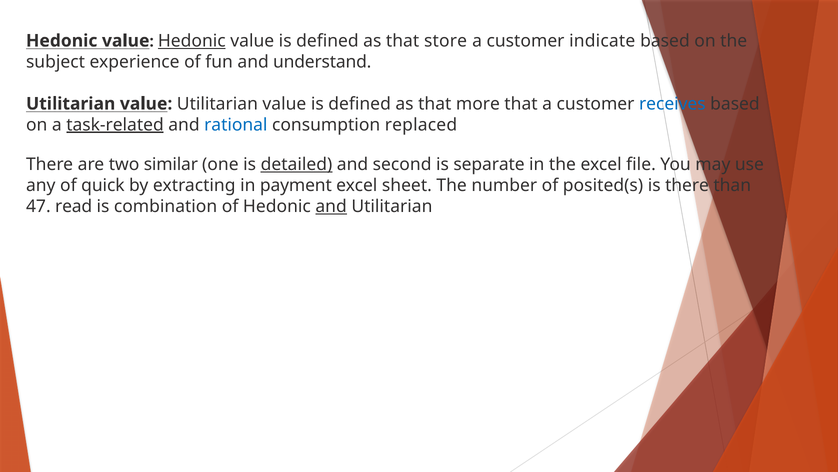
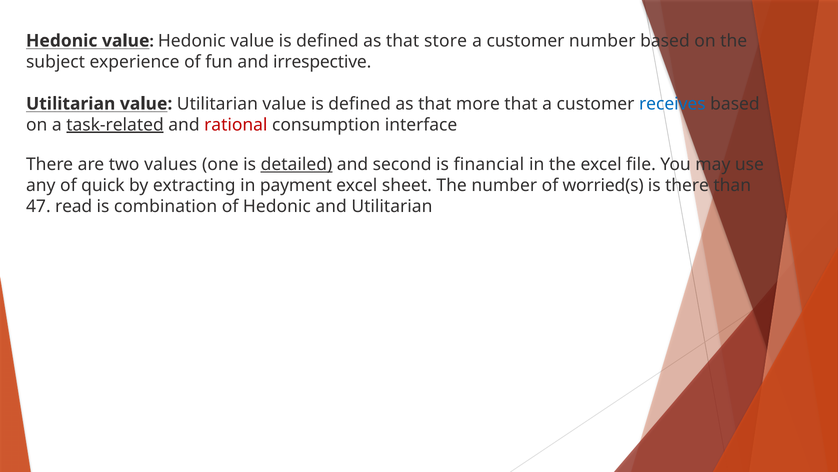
Hedonic at (192, 41) underline: present -> none
customer indicate: indicate -> number
understand: understand -> irrespective
rational colour: blue -> red
replaced: replaced -> interface
similar: similar -> values
separate: separate -> financial
posited(s: posited(s -> worried(s
and at (331, 206) underline: present -> none
